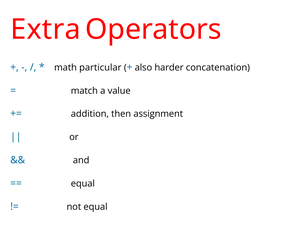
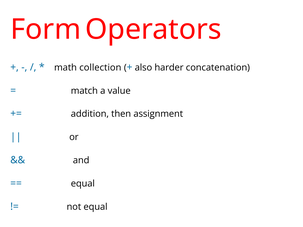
Extra: Extra -> Form
particular: particular -> collection
